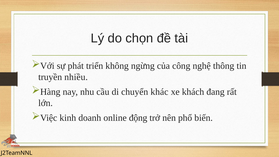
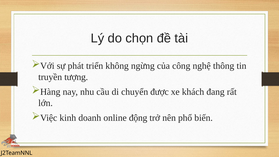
nhiều: nhiều -> tượng
khác: khác -> được
